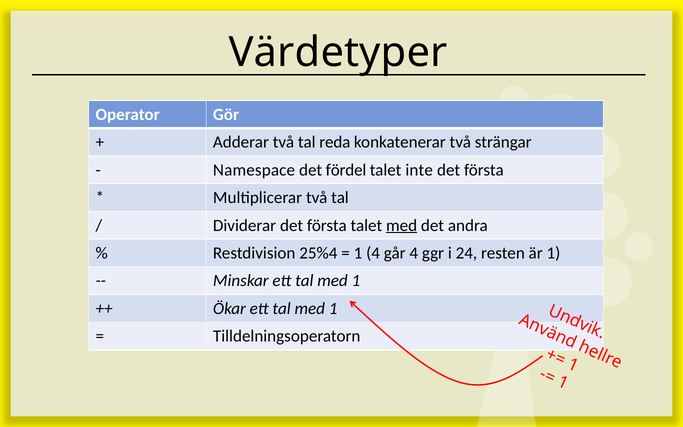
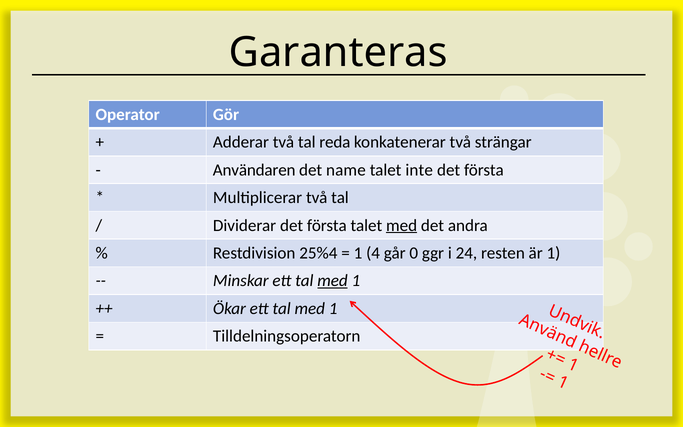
Värdetyper: Värdetyper -> Garanteras
Namespace: Namespace -> Användaren
fördel: fördel -> name
går 4: 4 -> 0
med at (333, 281) underline: none -> present
